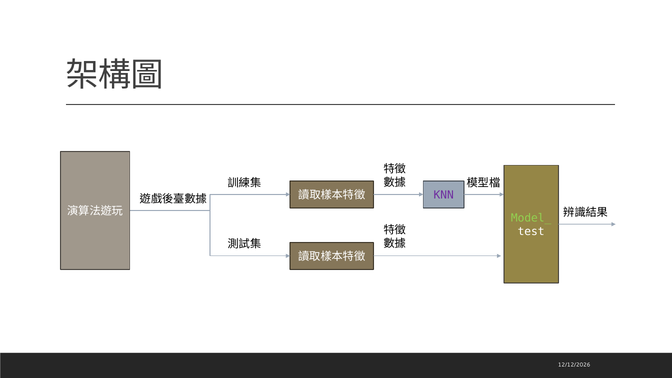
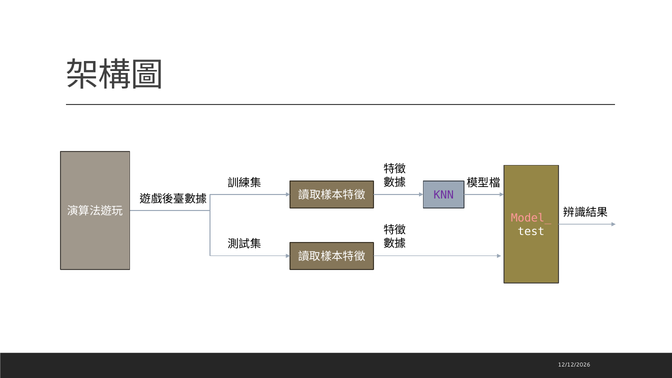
Model_ colour: light green -> pink
